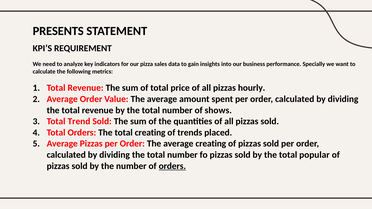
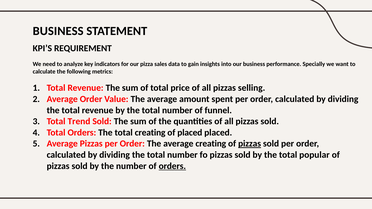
PRESENTS at (58, 31): PRESENTS -> BUSINESS
hourly: hourly -> selling
shows: shows -> funnel
of trends: trends -> placed
pizzas at (250, 144) underline: none -> present
